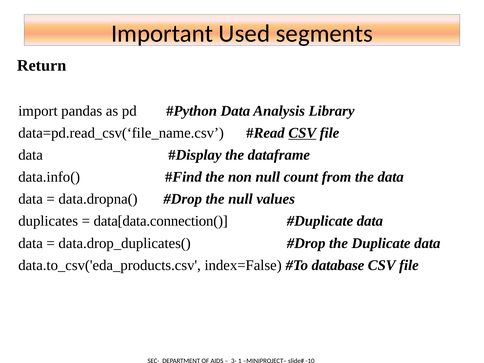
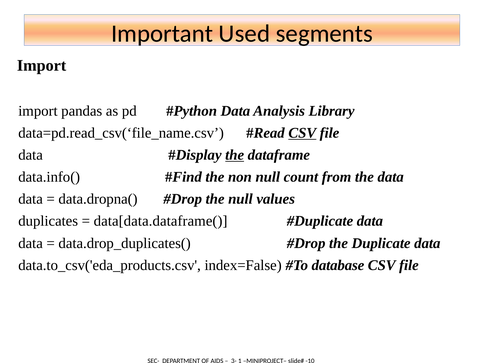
Return at (42, 66): Return -> Import
the at (235, 155) underline: none -> present
data[data.connection(: data[data.connection( -> data[data.dataframe(
